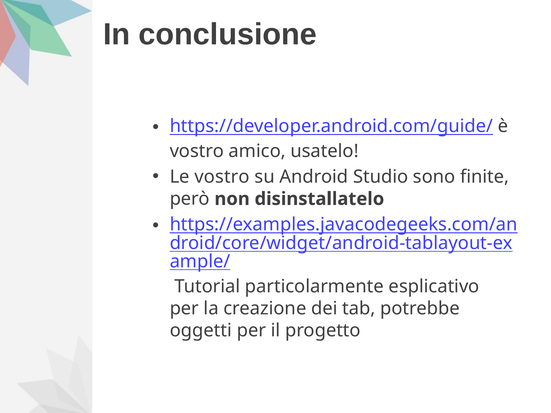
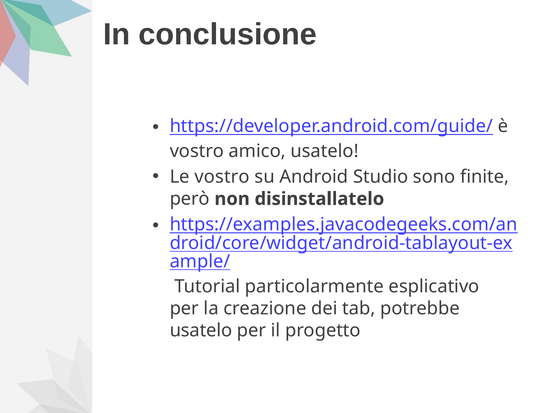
oggetti at (201, 331): oggetti -> usatelo
